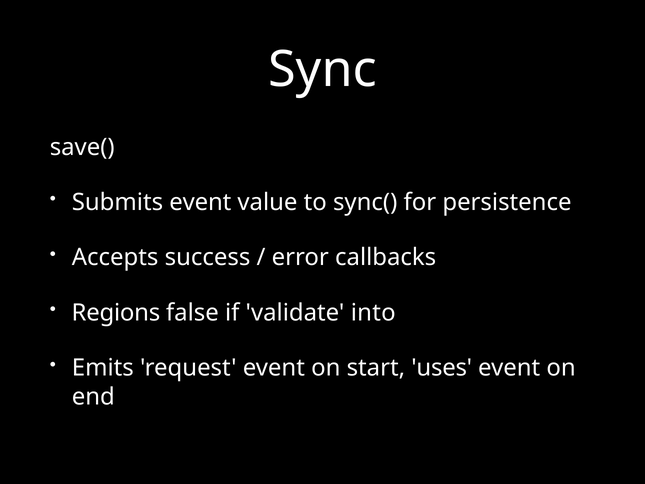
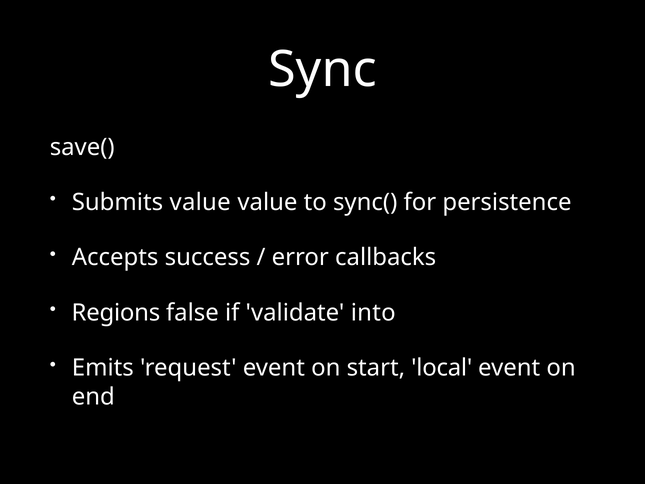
Submits event: event -> value
uses: uses -> local
